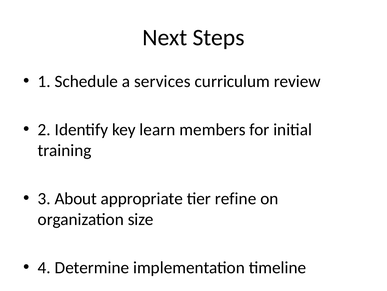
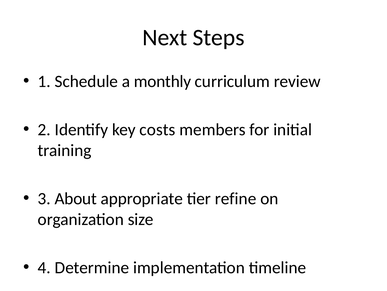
services: services -> monthly
learn: learn -> costs
